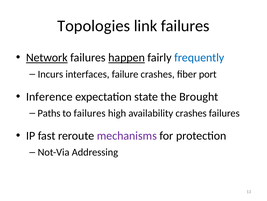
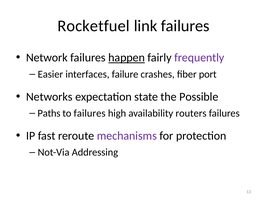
Topologies: Topologies -> Rocketfuel
Network underline: present -> none
frequently colour: blue -> purple
Incurs: Incurs -> Easier
Inference: Inference -> Networks
Brought: Brought -> Possible
availability crashes: crashes -> routers
